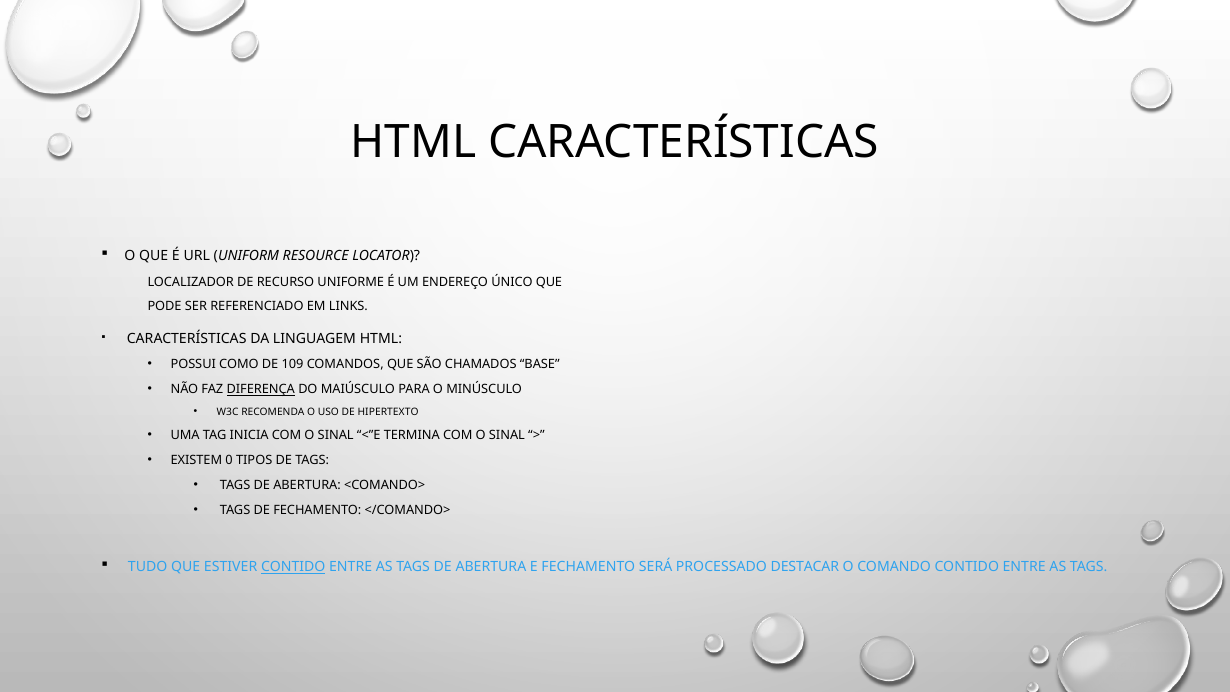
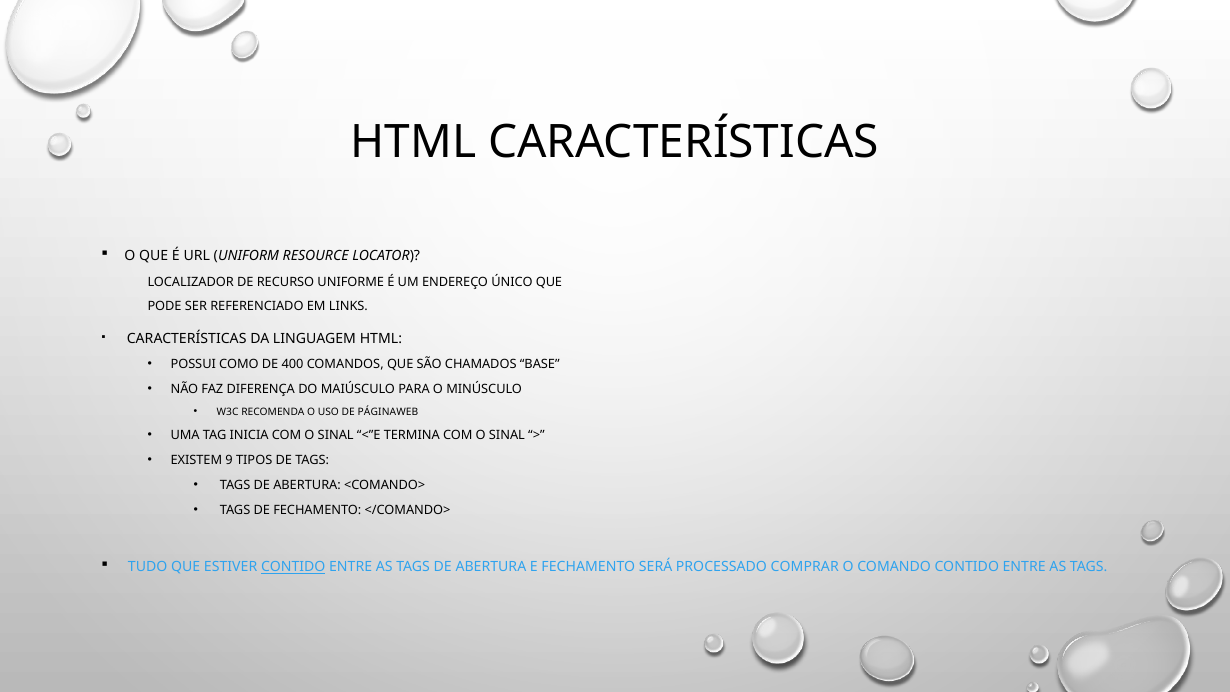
109: 109 -> 400
DIFERENÇA underline: present -> none
HIPERTEXTO: HIPERTEXTO -> PÁGINAWEB
0: 0 -> 9
DESTACAR: DESTACAR -> COMPRAR
